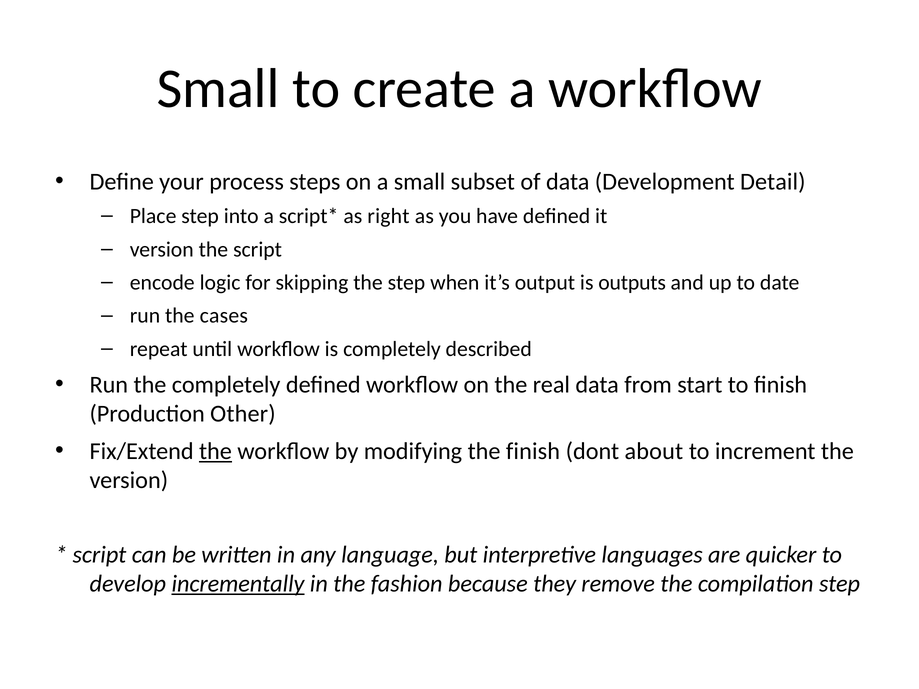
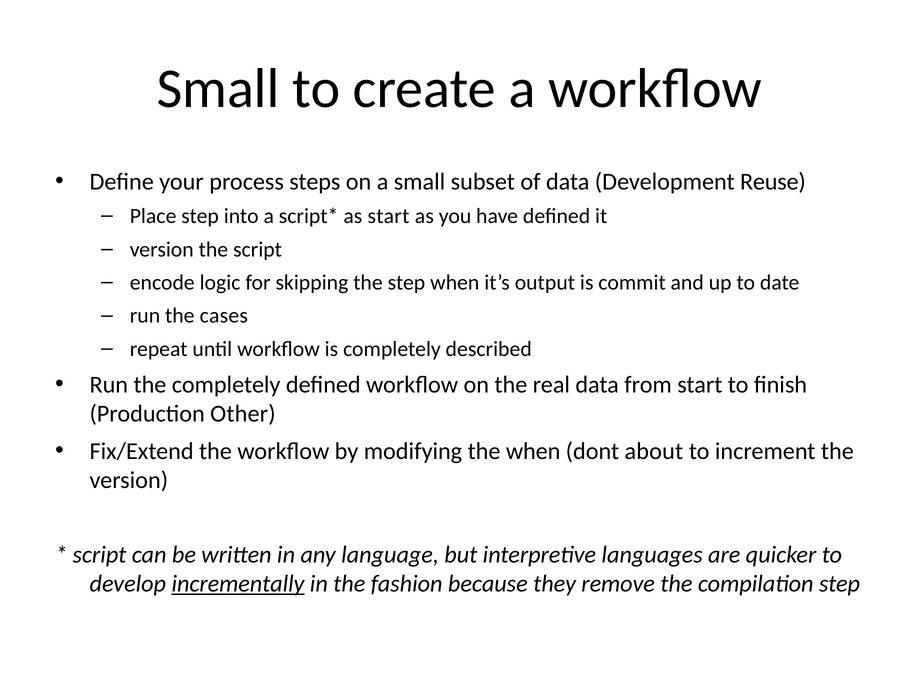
Detail: Detail -> Reuse
as right: right -> start
outputs: outputs -> commit
the at (215, 451) underline: present -> none
the finish: finish -> when
